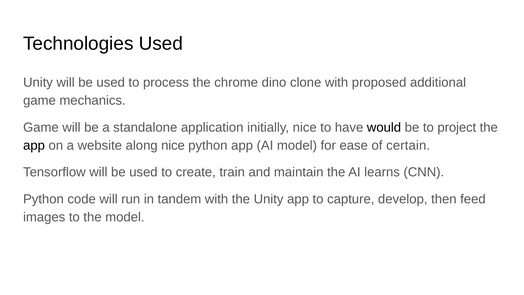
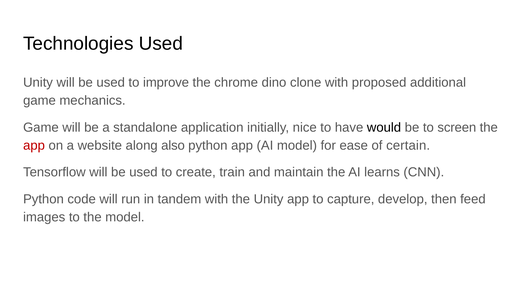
process: process -> improve
project: project -> screen
app at (34, 145) colour: black -> red
along nice: nice -> also
